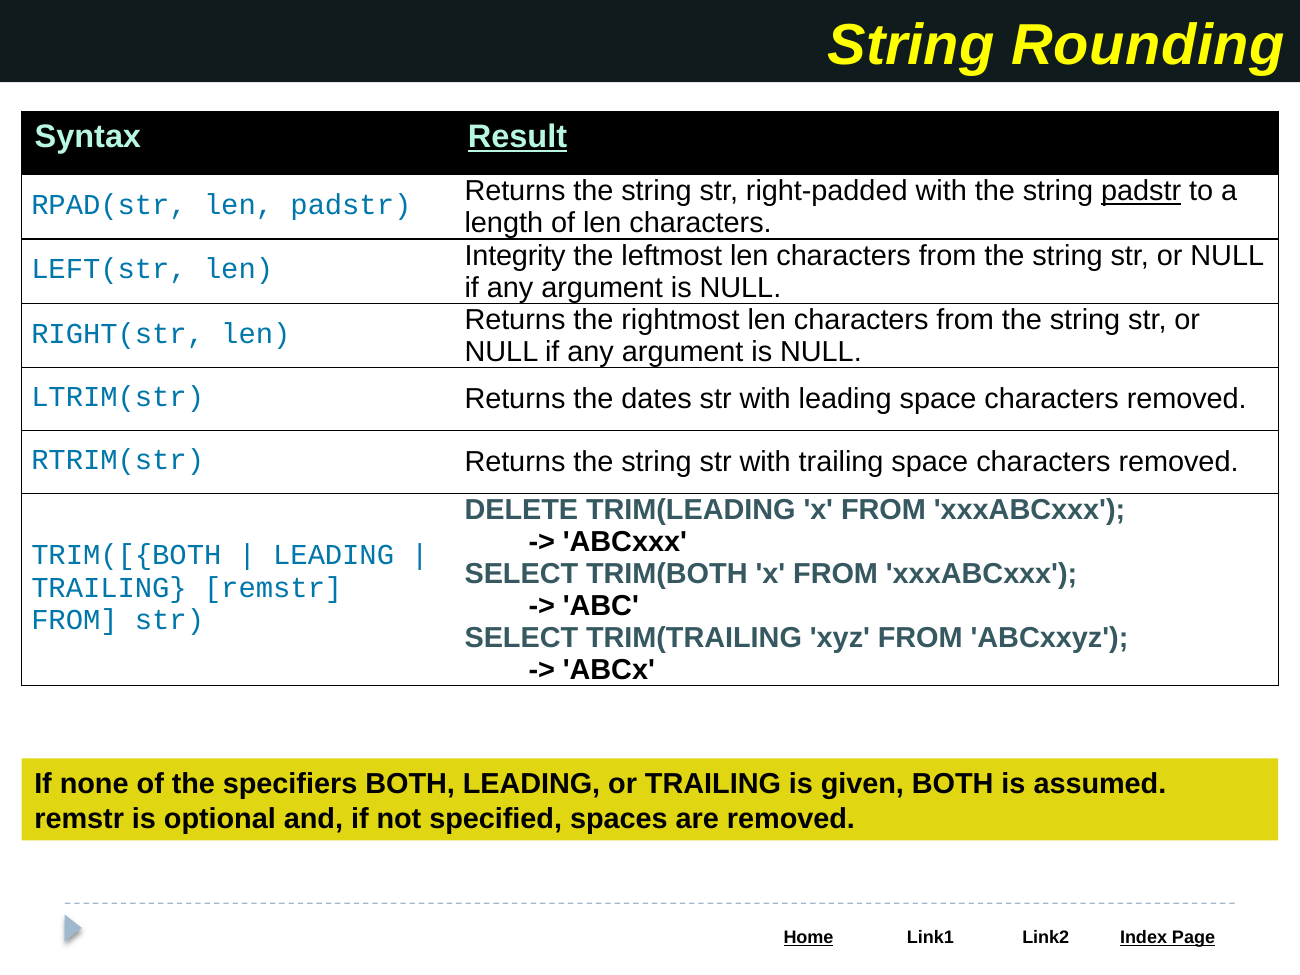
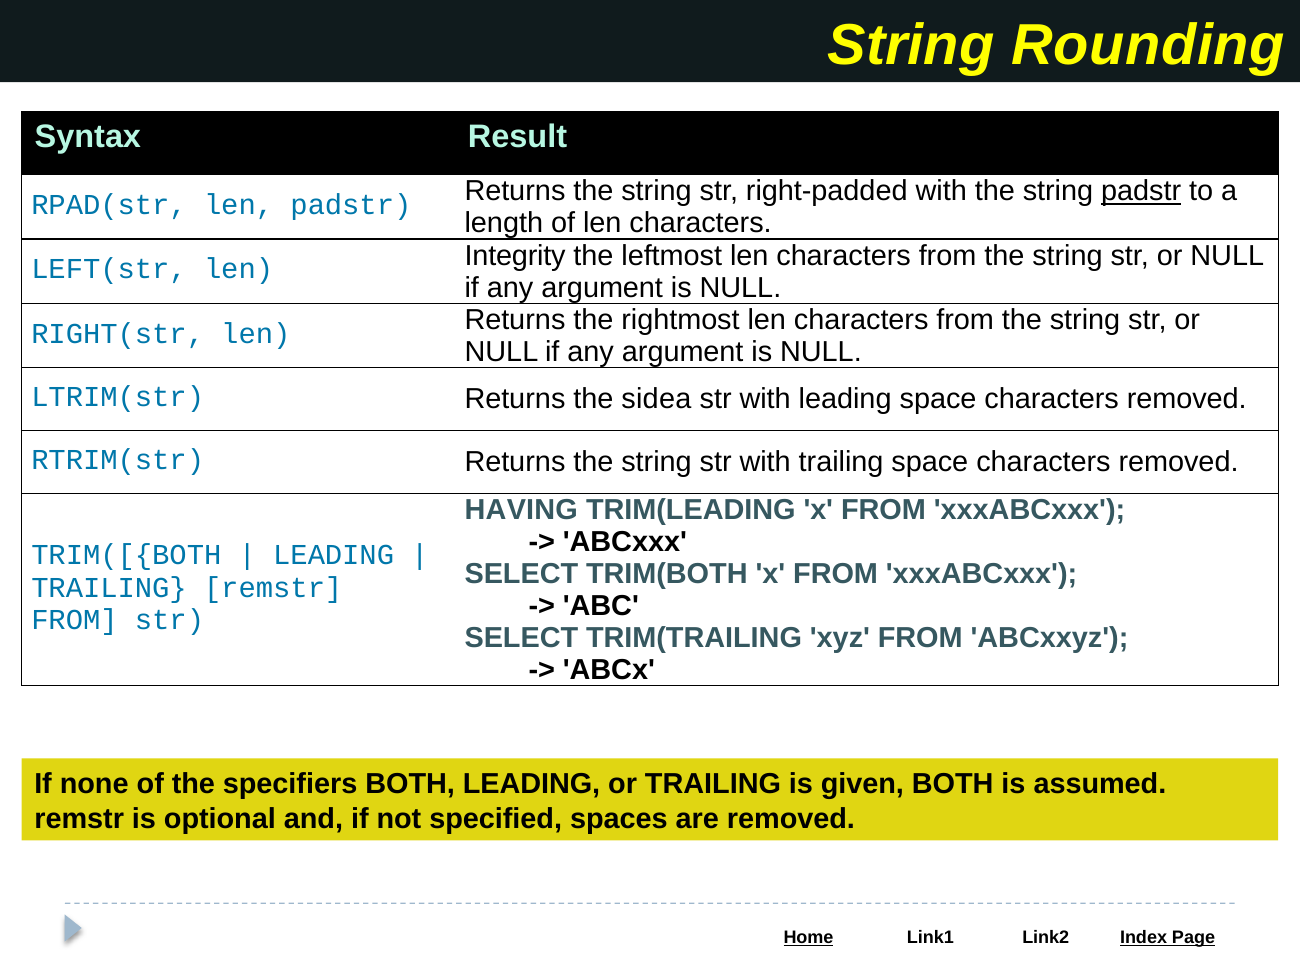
Result underline: present -> none
dates: dates -> sidea
DELETE: DELETE -> HAVING
